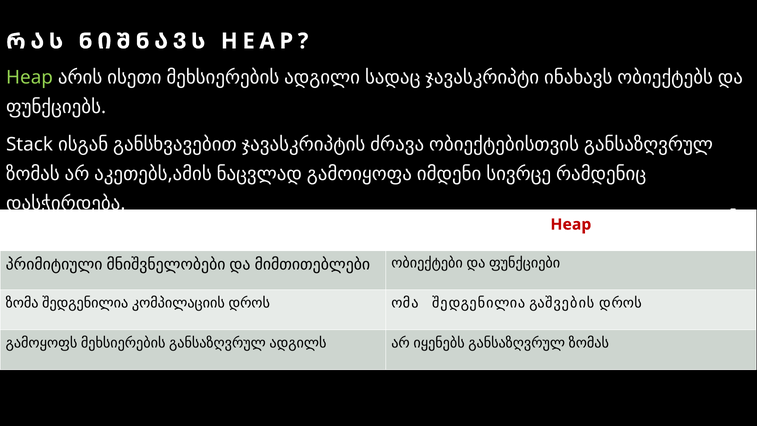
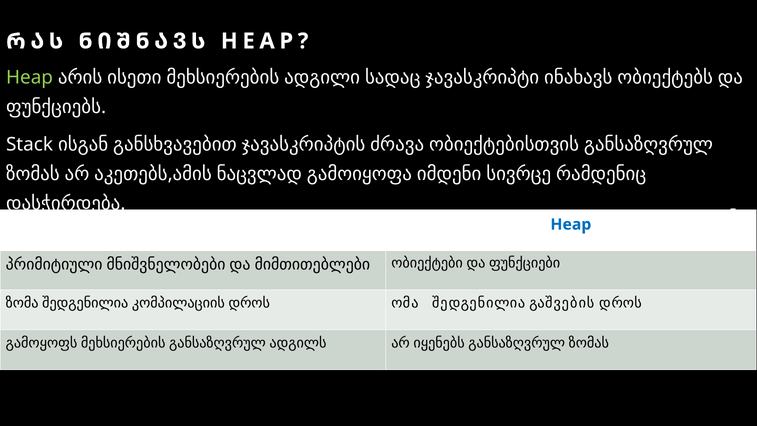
Heap at (571, 224) colour: red -> blue
